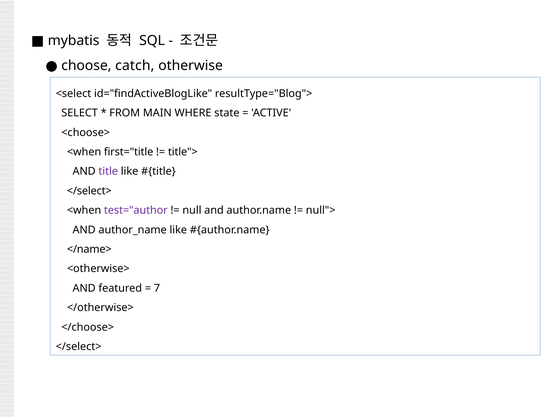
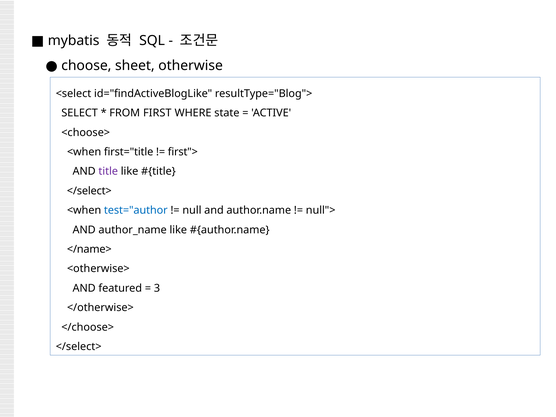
catch: catch -> sheet
MAIN: MAIN -> FIRST
title">: title"> -> first">
test="author colour: purple -> blue
7: 7 -> 3
